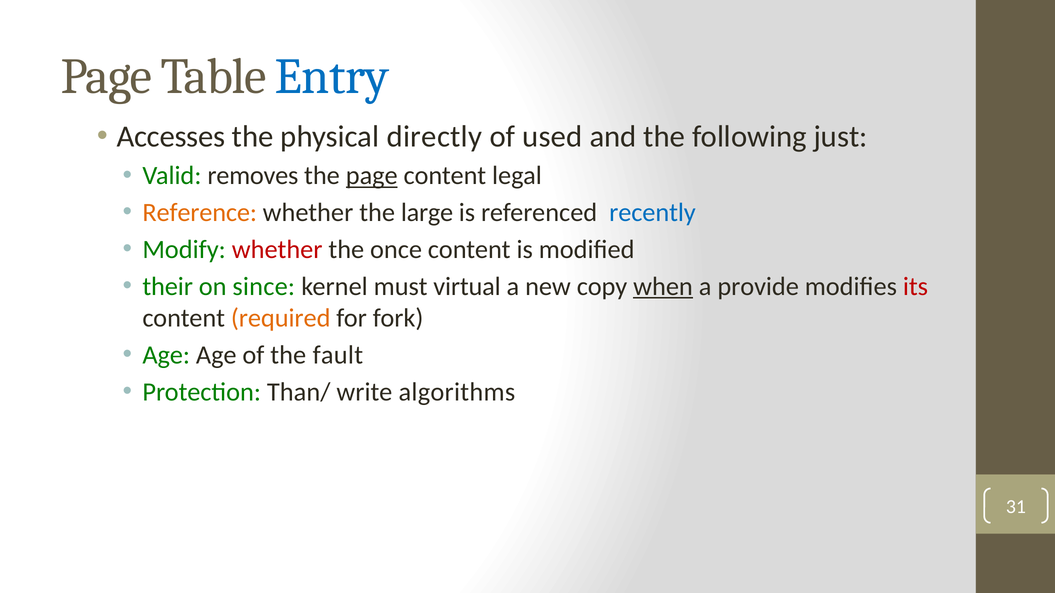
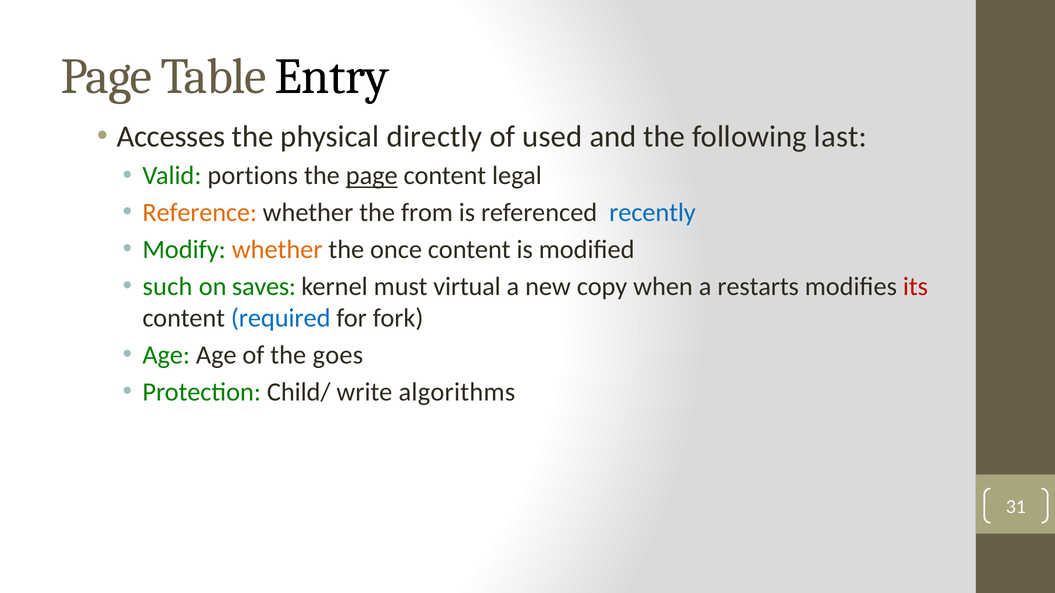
Entry colour: blue -> black
just: just -> last
removes: removes -> portions
large: large -> from
whether at (277, 250) colour: red -> orange
their: their -> such
since: since -> saves
when underline: present -> none
provide: provide -> restarts
required colour: orange -> blue
fault: fault -> goes
Than/: Than/ -> Child/
